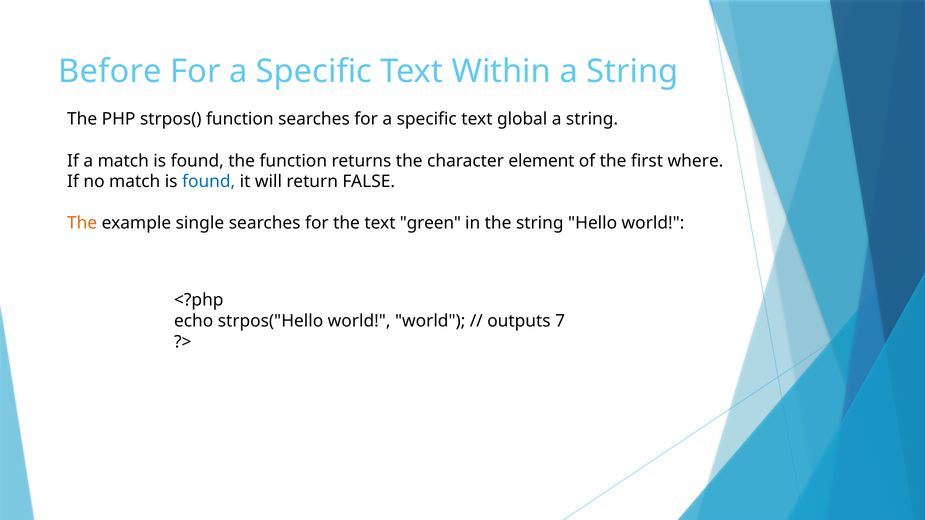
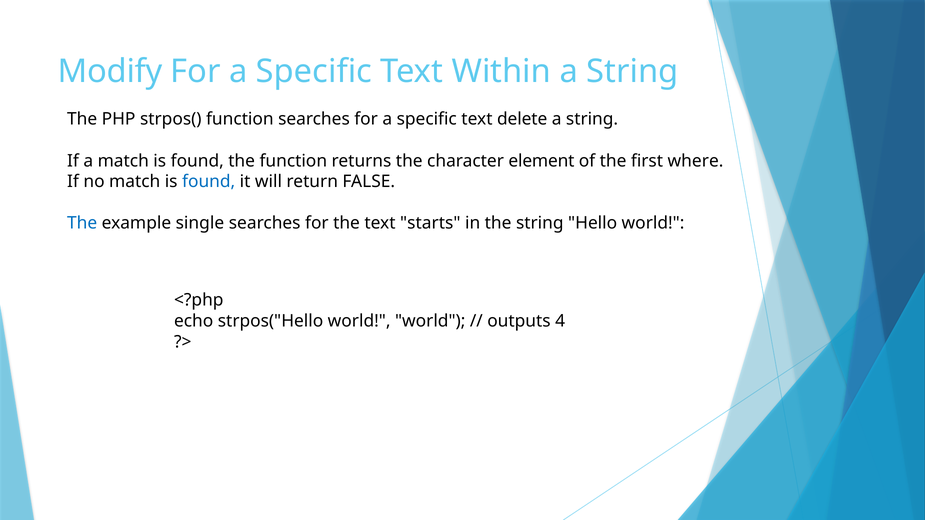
Before: Before -> Modify
global: global -> delete
The at (82, 223) colour: orange -> blue
green: green -> starts
7: 7 -> 4
